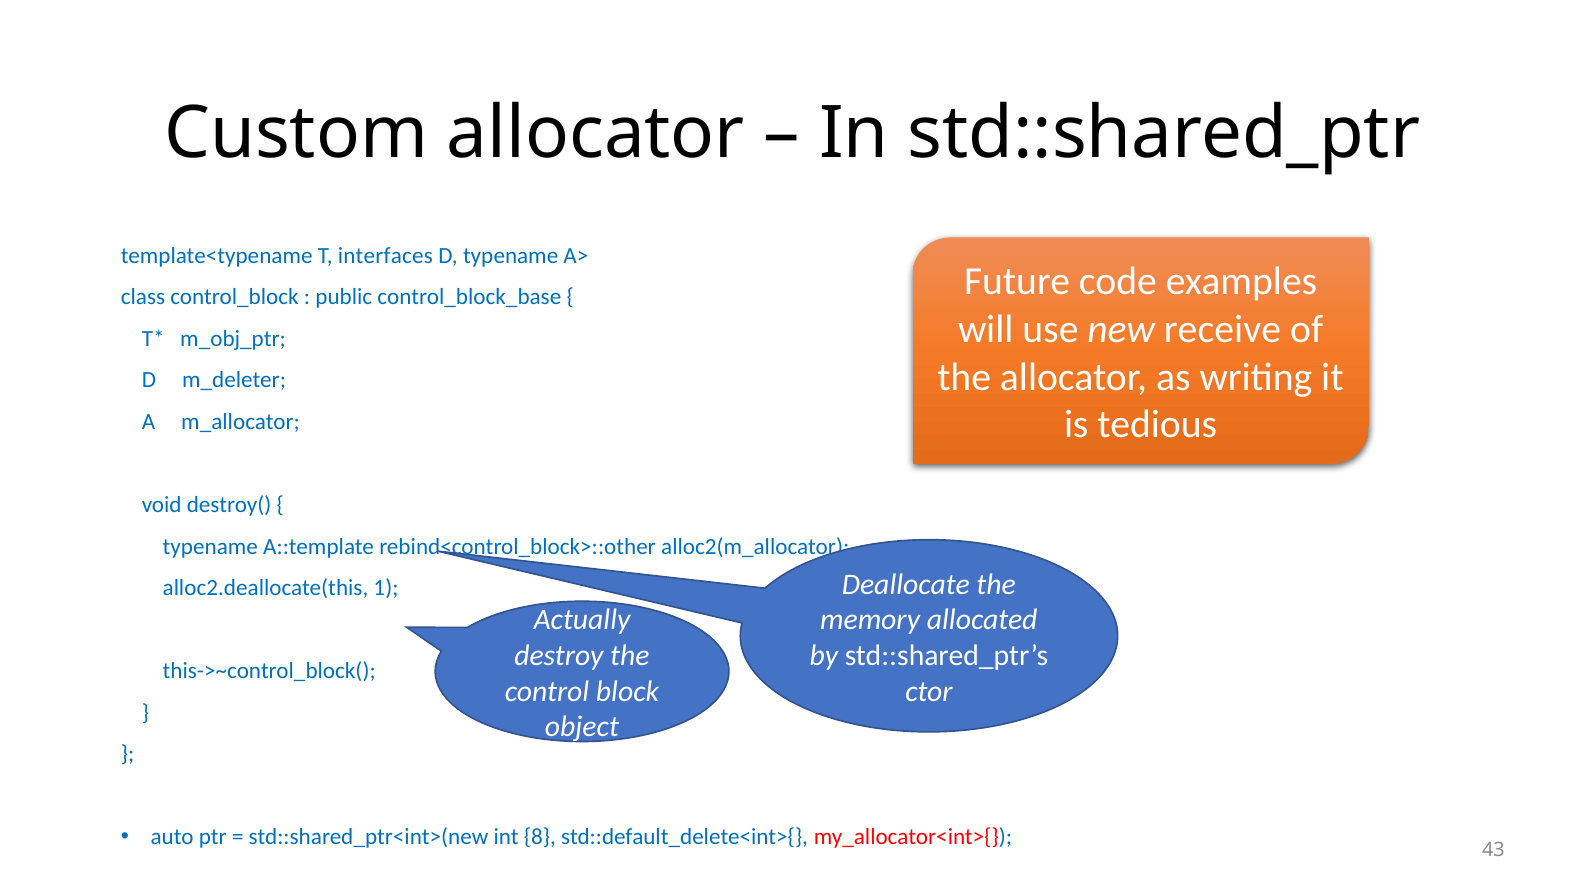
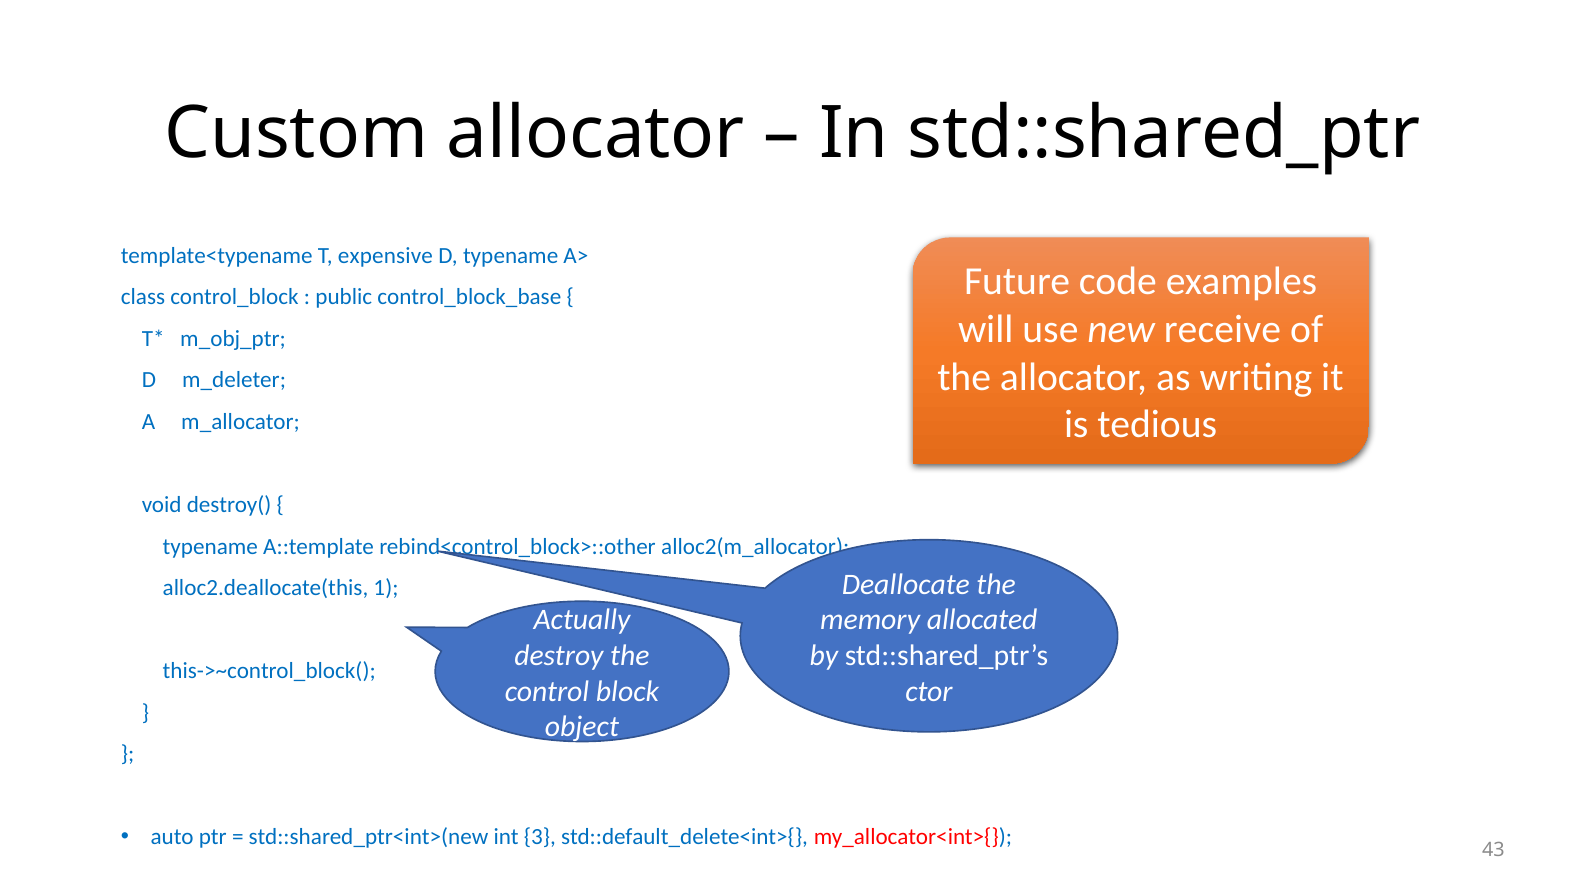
interfaces: interfaces -> expensive
8: 8 -> 3
